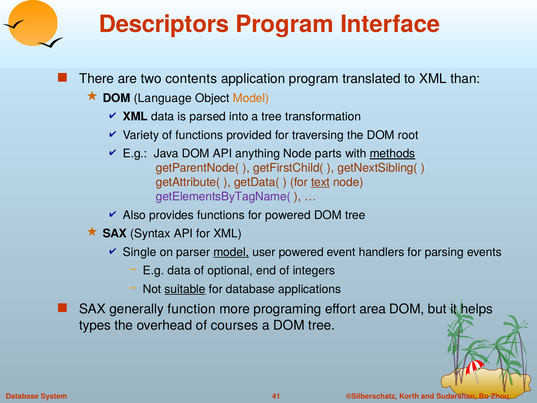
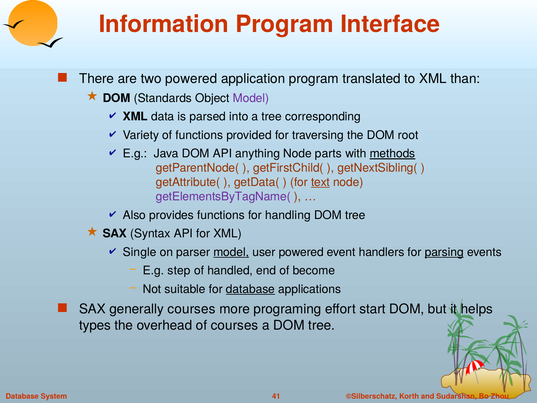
Descriptors: Descriptors -> Information
two contents: contents -> powered
Language: Language -> Standards
Model at (251, 98) colour: orange -> purple
transformation: transformation -> corresponding
for powered: powered -> handling
parsing underline: none -> present
E.g data: data -> step
optional: optional -> handled
integers: integers -> become
suitable underline: present -> none
database at (250, 289) underline: none -> present
generally function: function -> courses
area: area -> start
